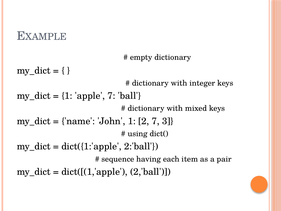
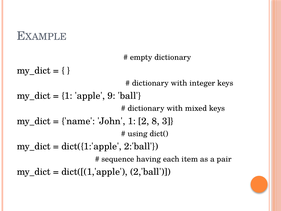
apple 7: 7 -> 9
2 7: 7 -> 8
